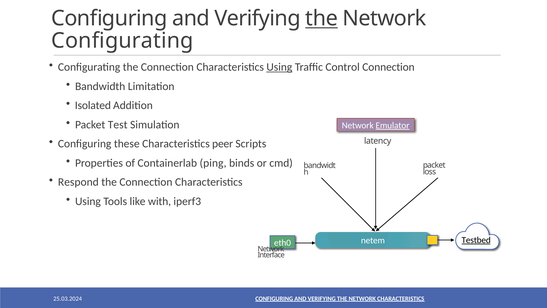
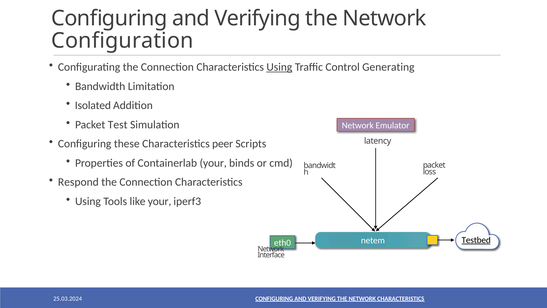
the at (322, 19) underline: present -> none
Configurating at (122, 41): Configurating -> Configuration
Control Connection: Connection -> Generating
Emulator underline: present -> none
Containerlab ping: ping -> your
like with: with -> your
